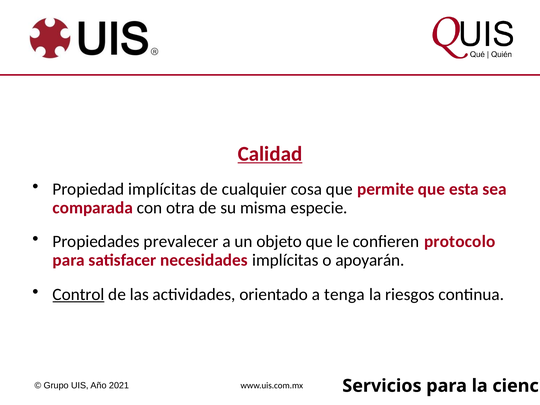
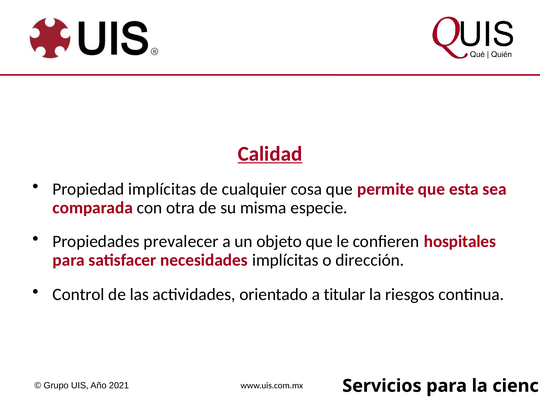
protocolo: protocolo -> hospitales
apoyarán: apoyarán -> dirección
Control underline: present -> none
tenga: tenga -> titular
